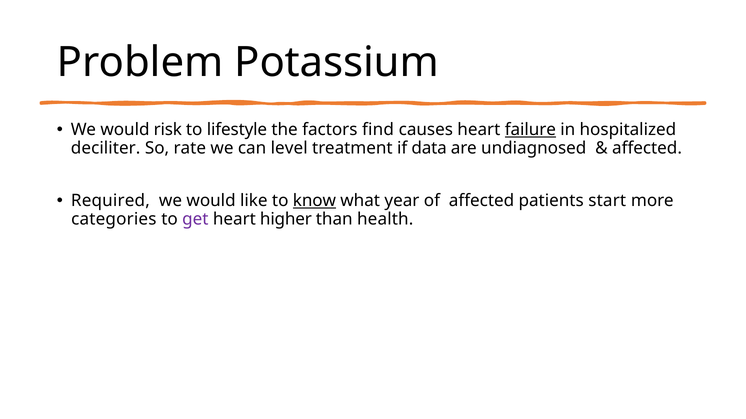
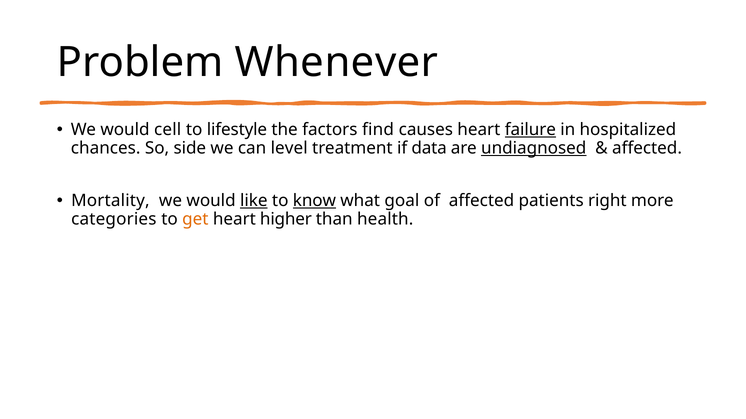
Potassium: Potassium -> Whenever
risk: risk -> cell
deciliter: deciliter -> chances
rate: rate -> side
undiagnosed underline: none -> present
Required: Required -> Mortality
like underline: none -> present
year: year -> goal
start: start -> right
get colour: purple -> orange
